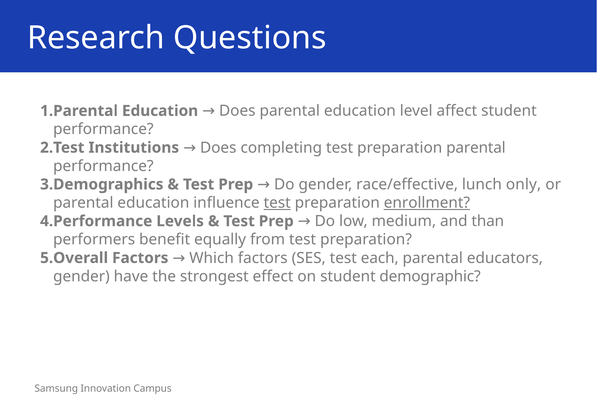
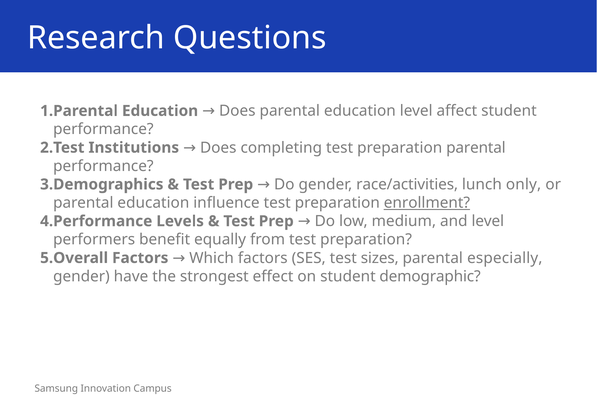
race/effective: race/effective -> race/activities
test at (277, 203) underline: present -> none
and than: than -> level
each: each -> sizes
educators: educators -> especially
